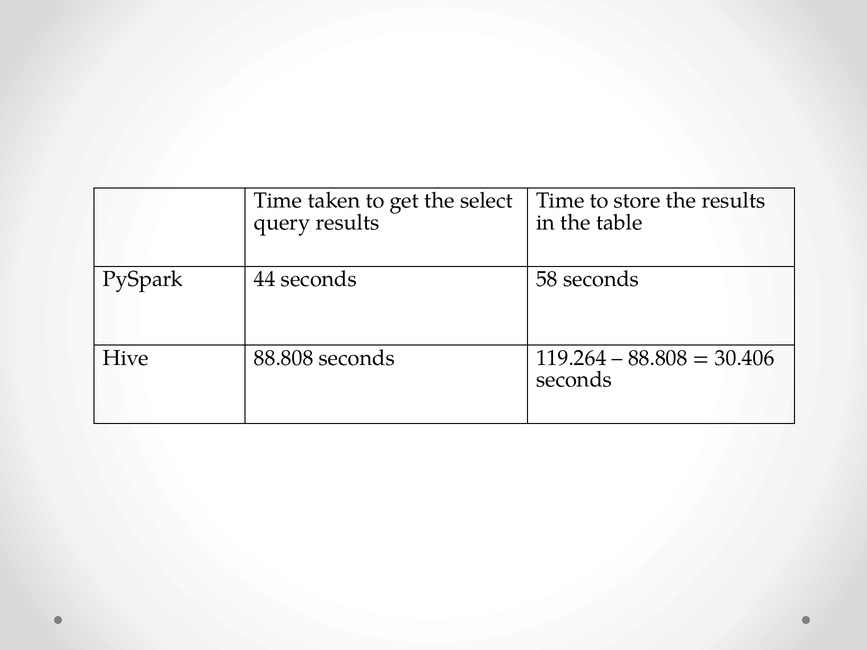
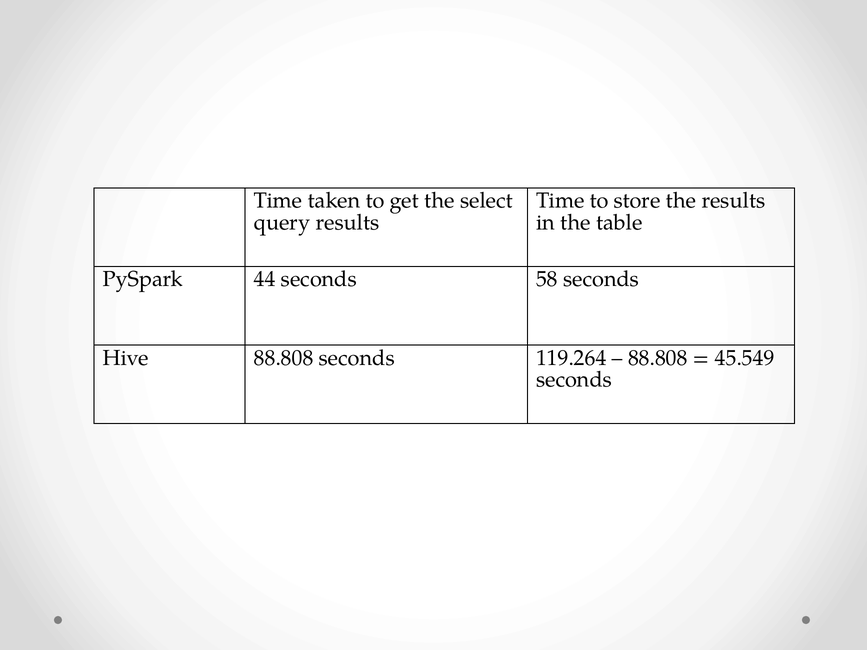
30.406: 30.406 -> 45.549
